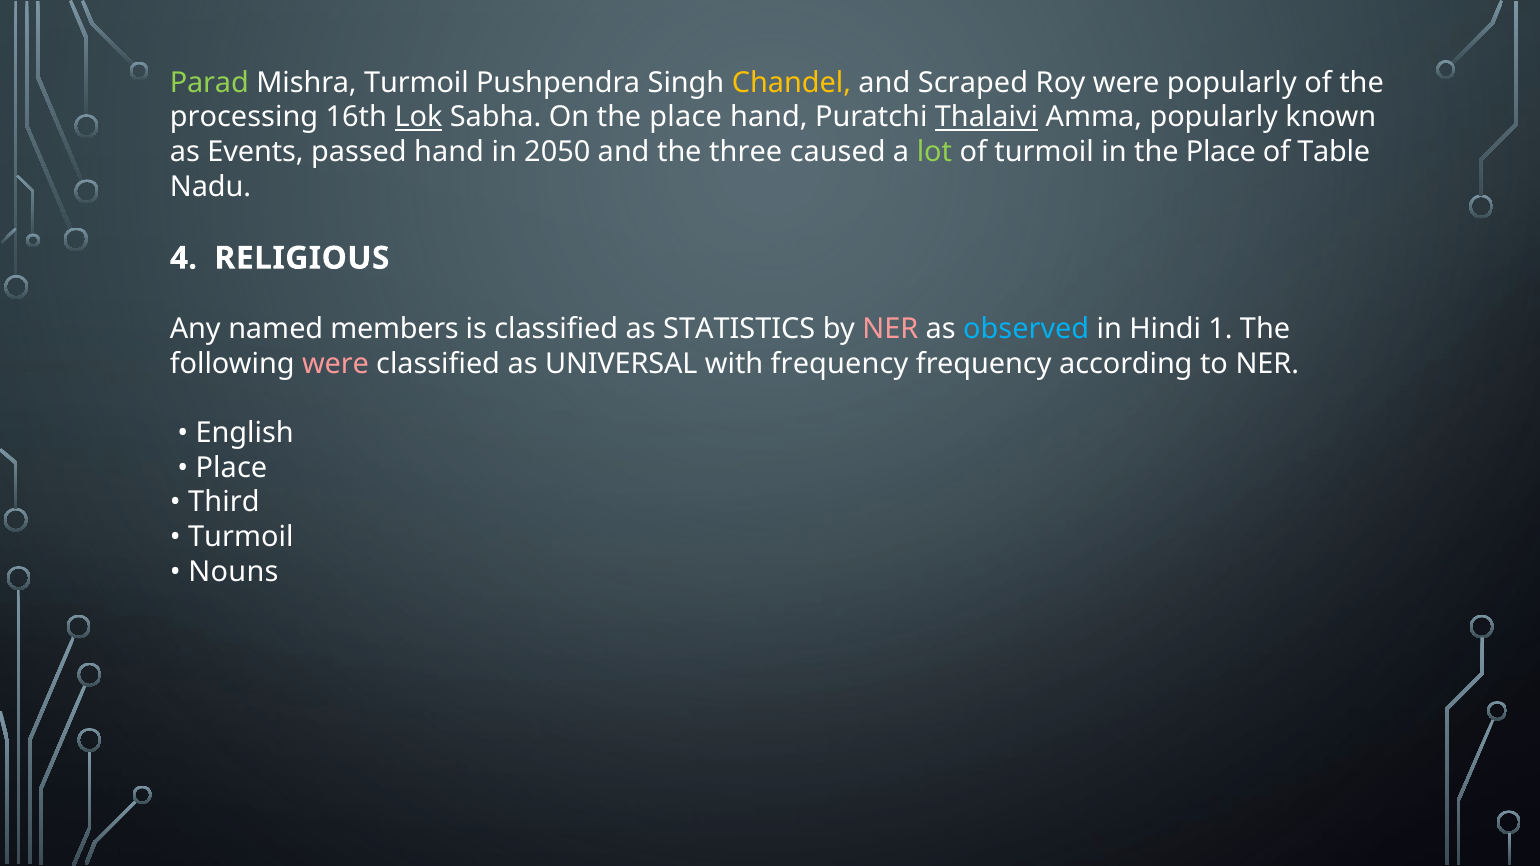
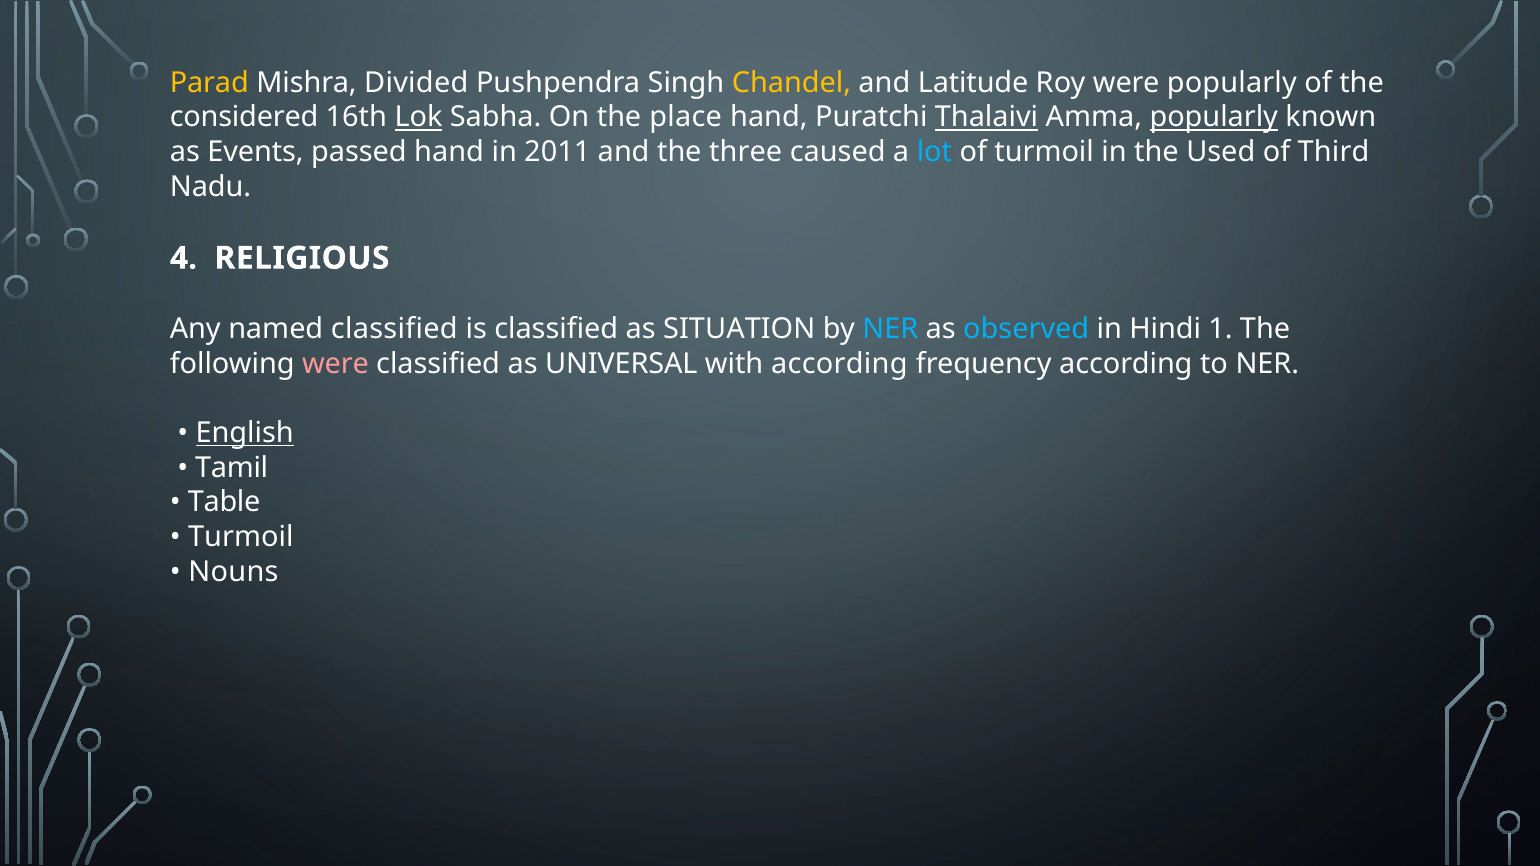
Parad colour: light green -> yellow
Mishra Turmoil: Turmoil -> Divided
Scraped: Scraped -> Latitude
processing: processing -> considered
popularly at (1214, 117) underline: none -> present
2050: 2050 -> 2011
lot colour: light green -> light blue
in the Place: Place -> Used
Table: Table -> Third
named members: members -> classified
STATISTICS: STATISTICS -> SITUATION
NER at (890, 329) colour: pink -> light blue
with frequency: frequency -> according
English underline: none -> present
Place at (231, 468): Place -> Tamil
Third: Third -> Table
